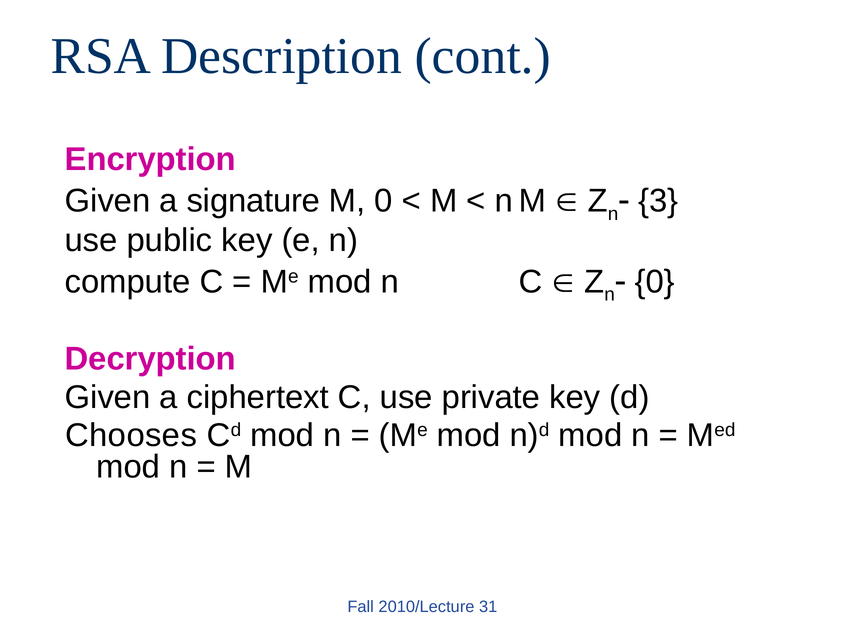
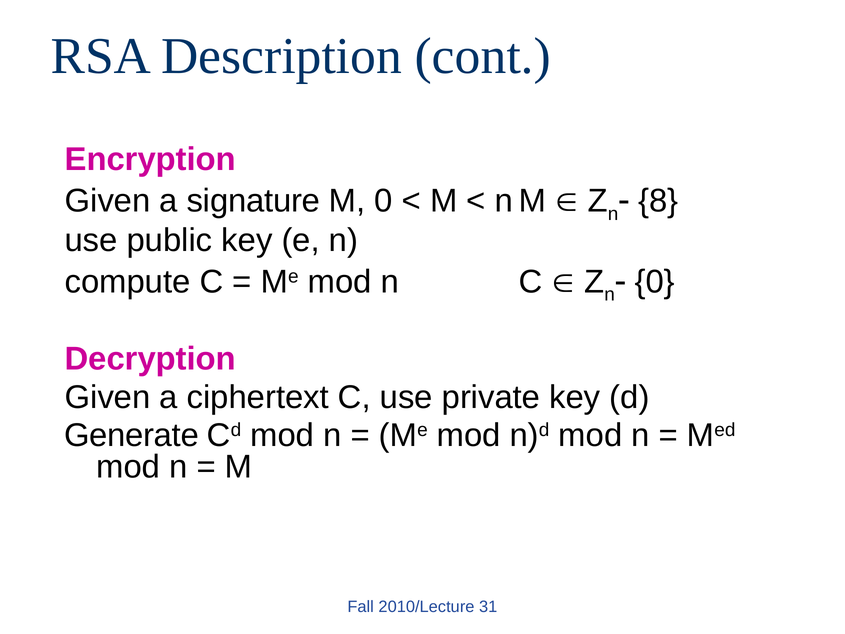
3: 3 -> 8
Chooses: Chooses -> Generate
